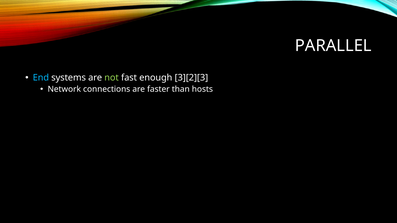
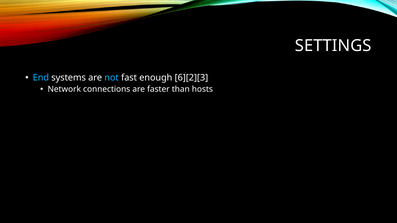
PARALLEL: PARALLEL -> SETTINGS
not colour: light green -> light blue
3][2][3: 3][2][3 -> 6][2][3
